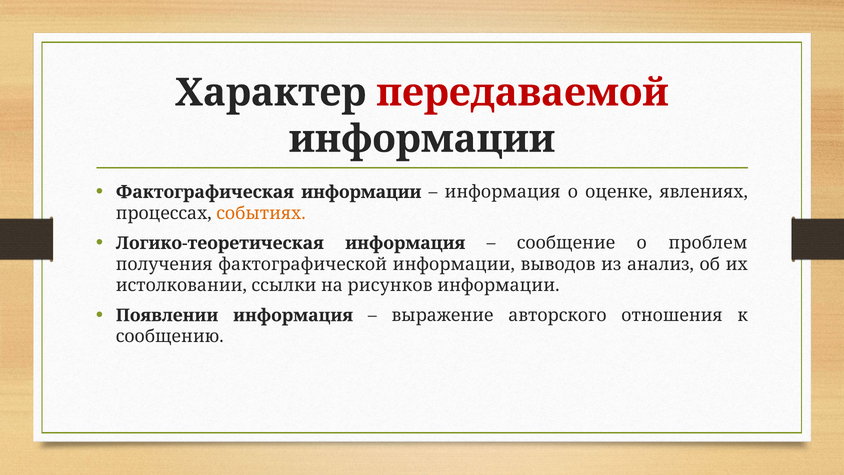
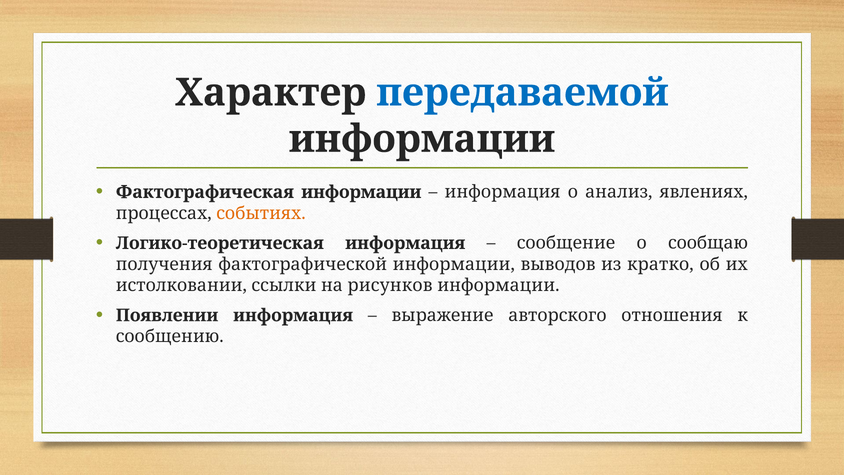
передаваемой colour: red -> blue
оценке: оценке -> анализ
проблем: проблем -> сообщаю
анализ: анализ -> кратко
